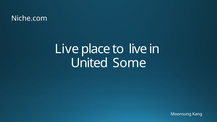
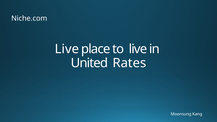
Some: Some -> Rates
